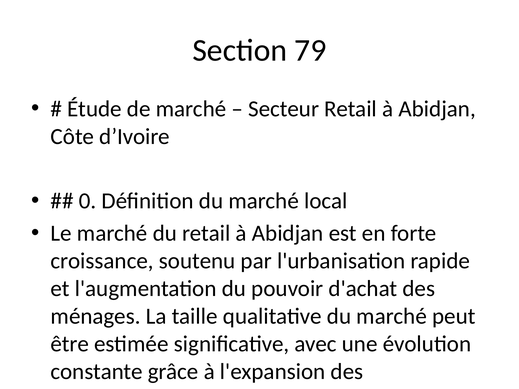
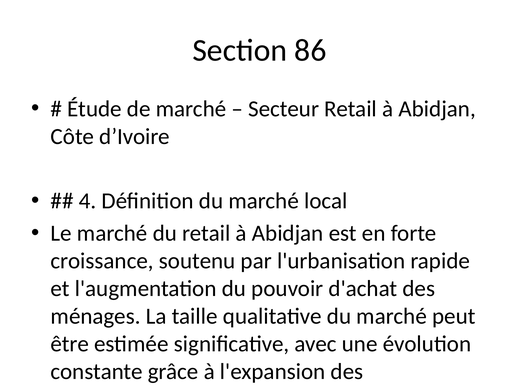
79: 79 -> 86
0: 0 -> 4
